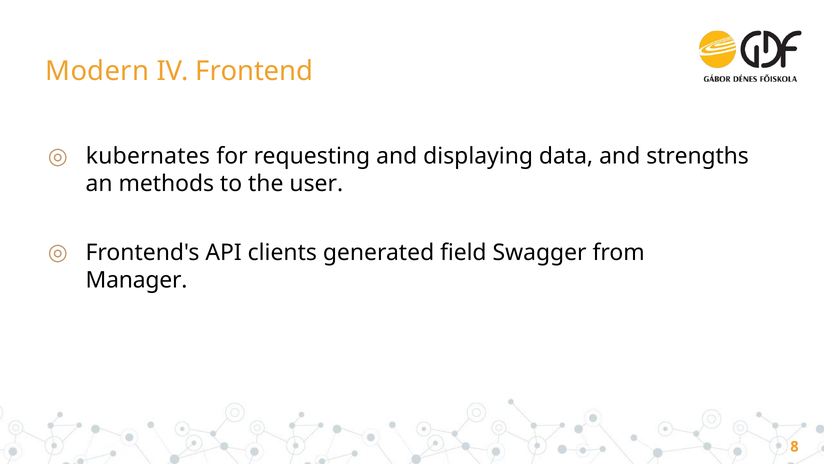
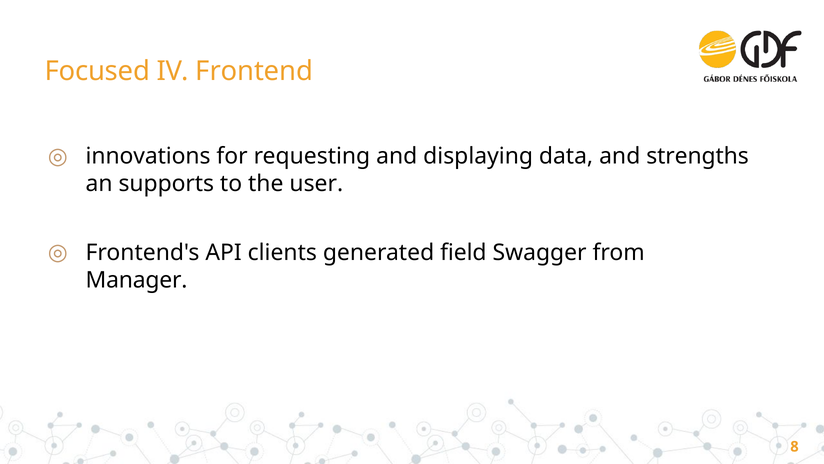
Modern: Modern -> Focused
kubernates: kubernates -> innovations
methods: methods -> supports
